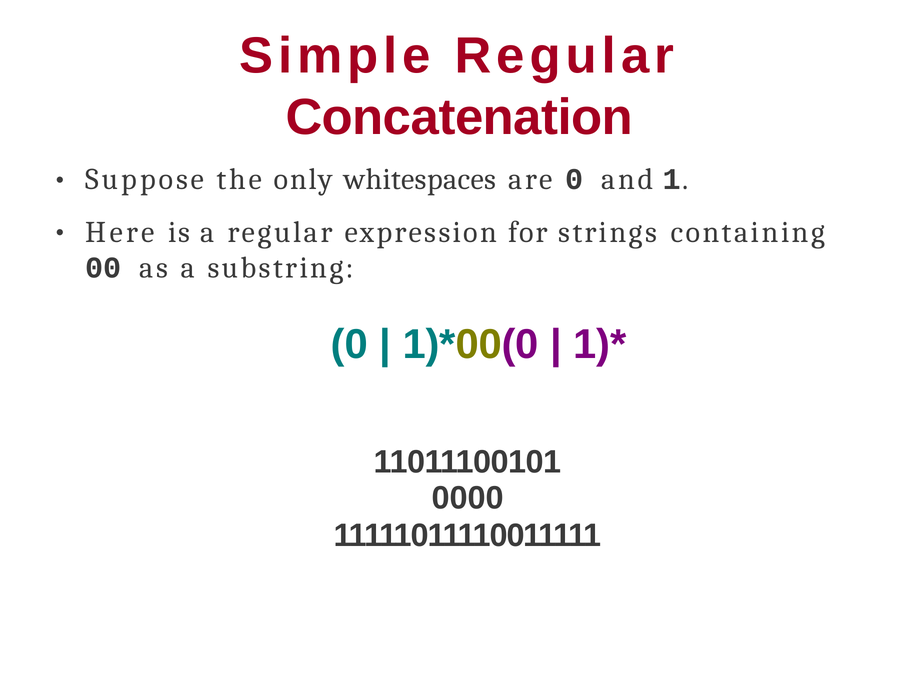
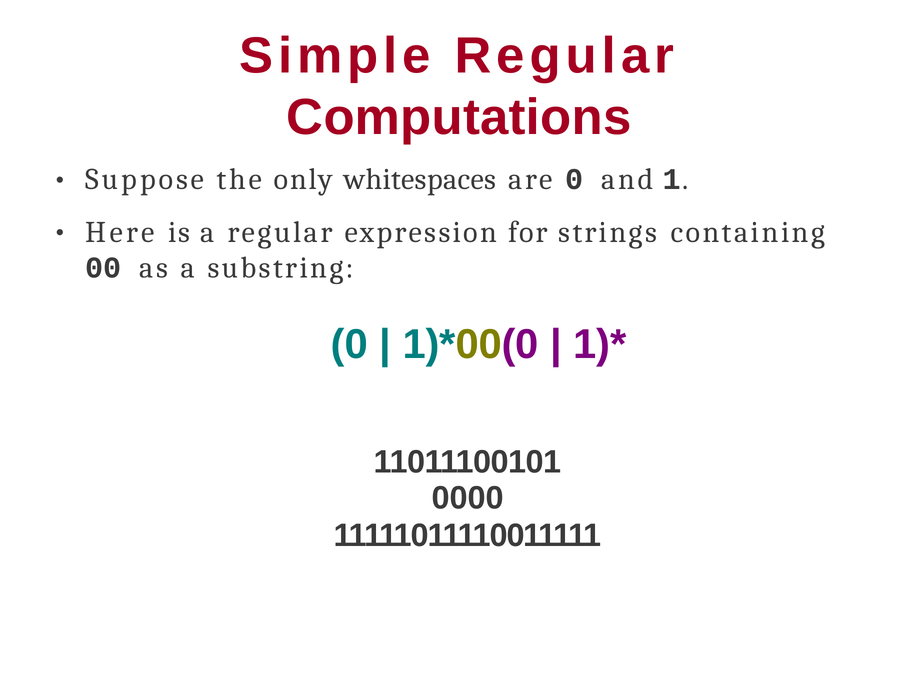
Concatenation: Concatenation -> Computations
